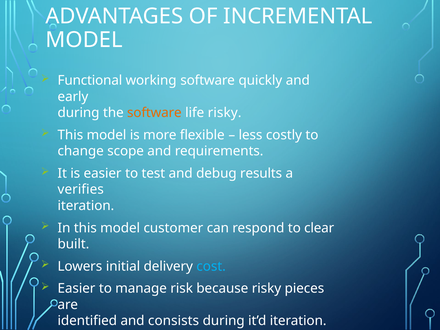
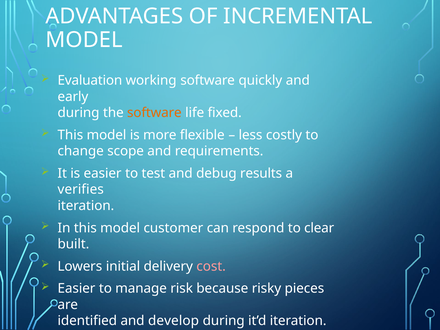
Functional: Functional -> Evaluation
life risky: risky -> fixed
cost colour: light blue -> pink
consists: consists -> develop
